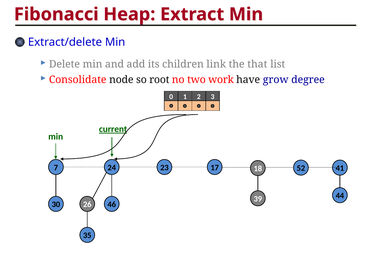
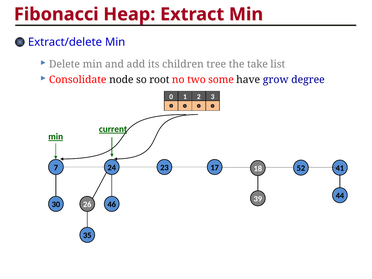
link: link -> tree
that: that -> take
work: work -> some
min at (56, 137) underline: none -> present
